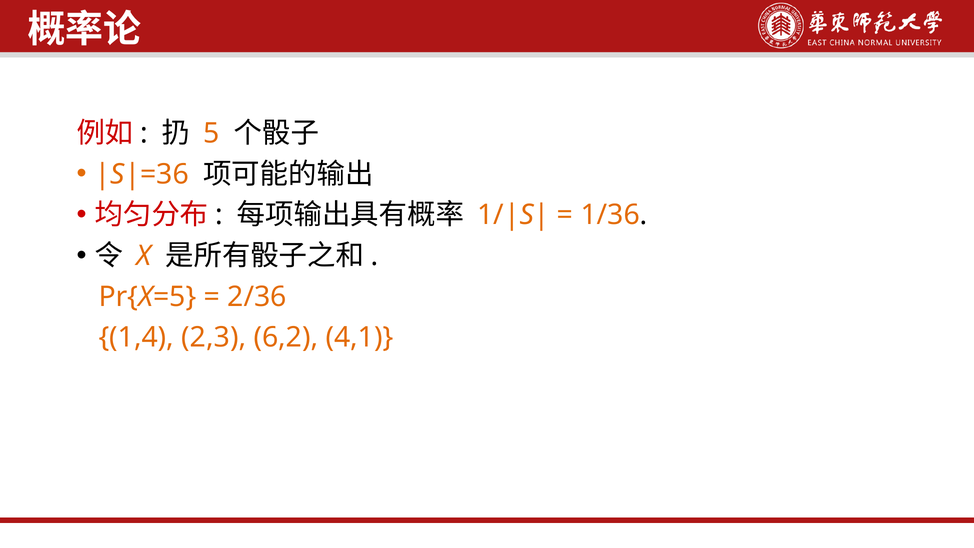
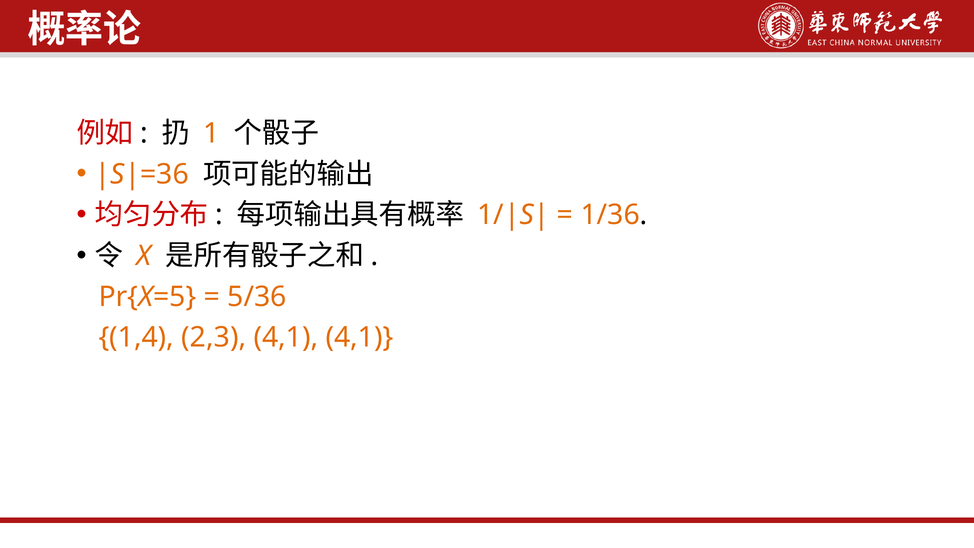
5: 5 -> 1
2/36: 2/36 -> 5/36
2,3 6,2: 6,2 -> 4,1
